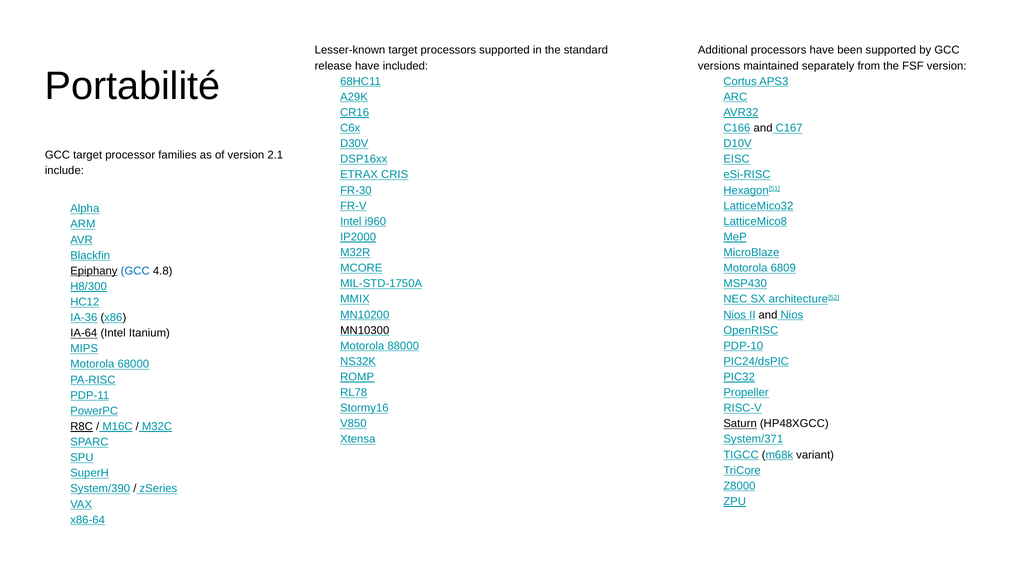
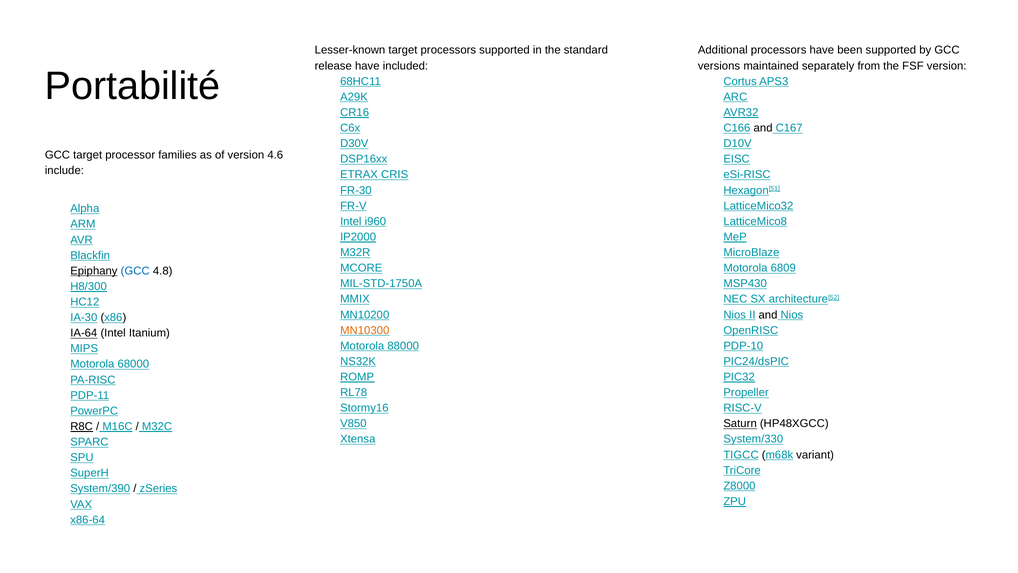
2.1: 2.1 -> 4.6
IA-36: IA-36 -> IA-30
MN10300 colour: black -> orange
System/371: System/371 -> System/330
